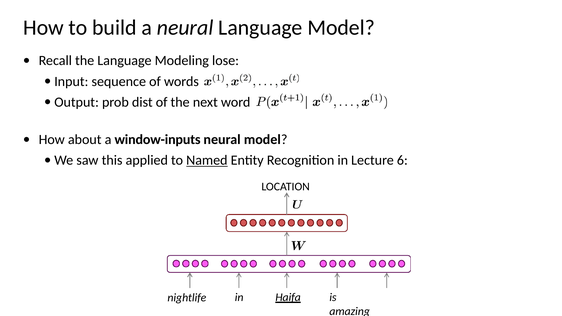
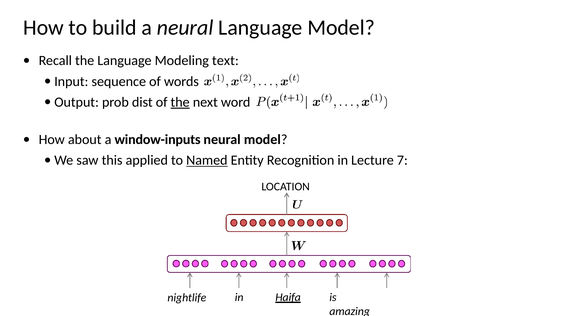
lose: lose -> text
the at (180, 102) underline: none -> present
6: 6 -> 7
